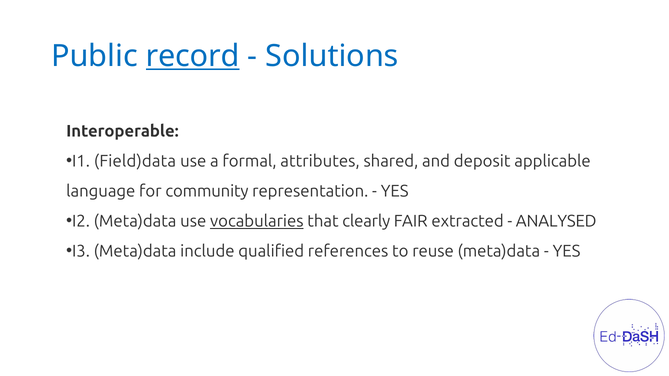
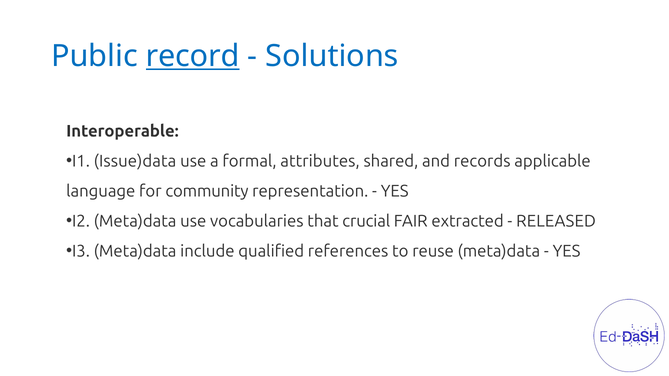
Field)data: Field)data -> Issue)data
deposit: deposit -> records
vocabularies underline: present -> none
clearly: clearly -> crucial
ANALYSED: ANALYSED -> RELEASED
